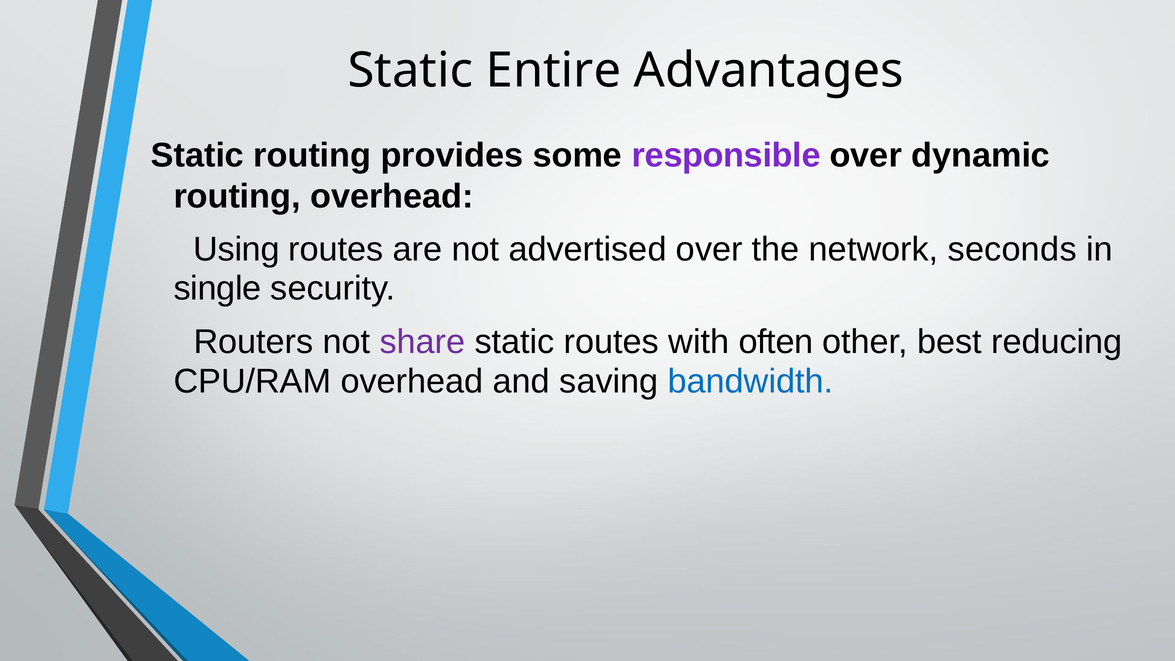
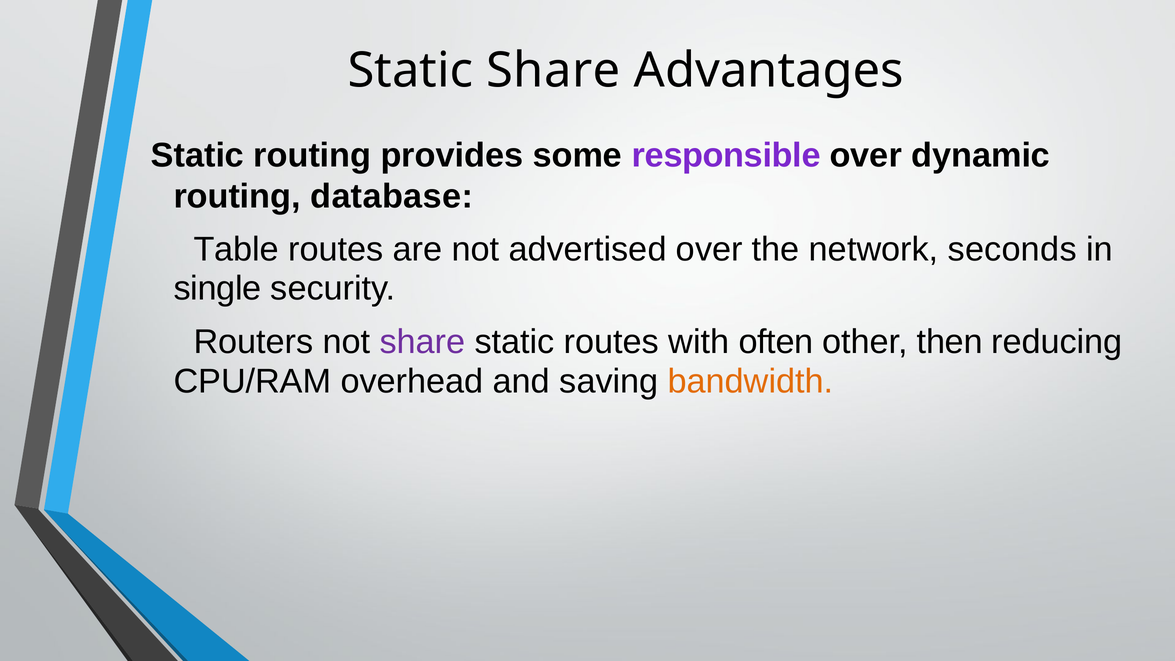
Static Entire: Entire -> Share
routing overhead: overhead -> database
Using: Using -> Table
best: best -> then
bandwidth colour: blue -> orange
